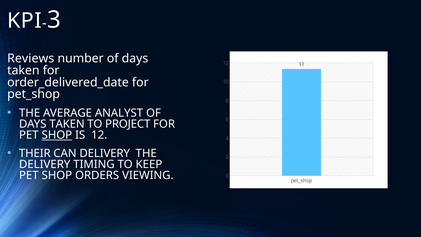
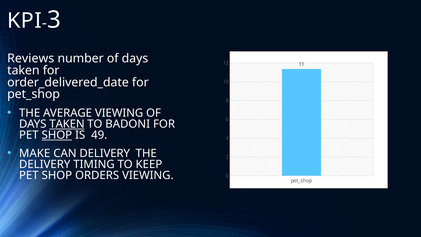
AVERAGE ANALYST: ANALYST -> VIEWING
TAKEN at (67, 124) underline: none -> present
PROJECT: PROJECT -> BADONI
IS 12: 12 -> 49
THEIR: THEIR -> MAKE
